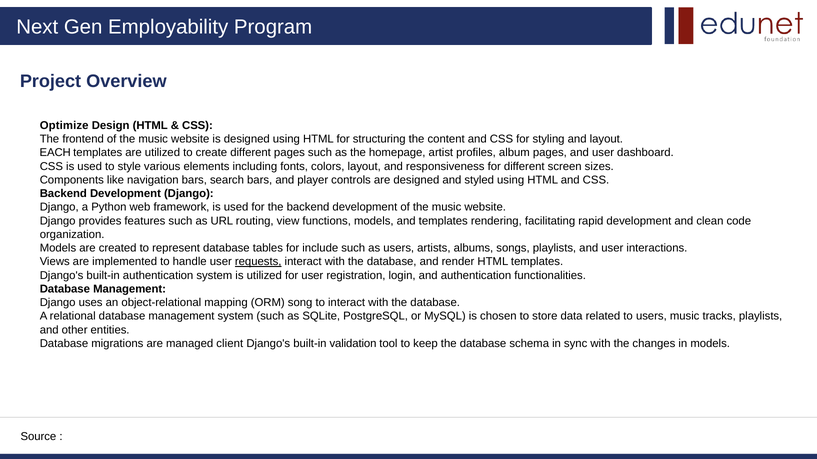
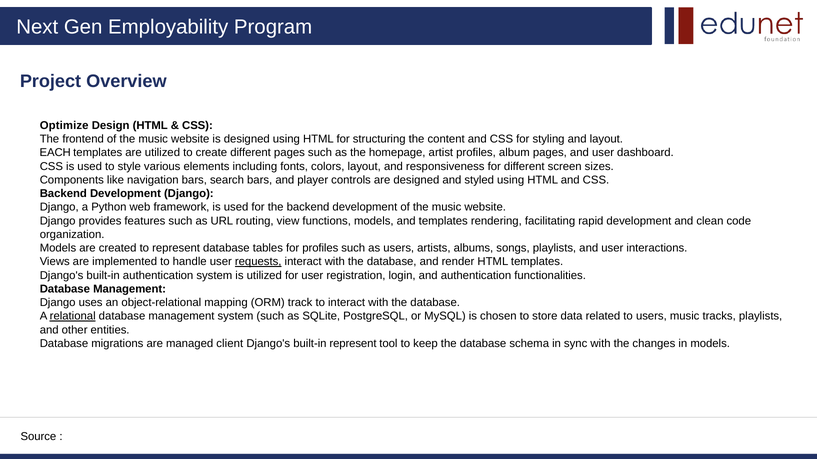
for include: include -> profiles
song: song -> track
relational underline: none -> present
built-in validation: validation -> represent
